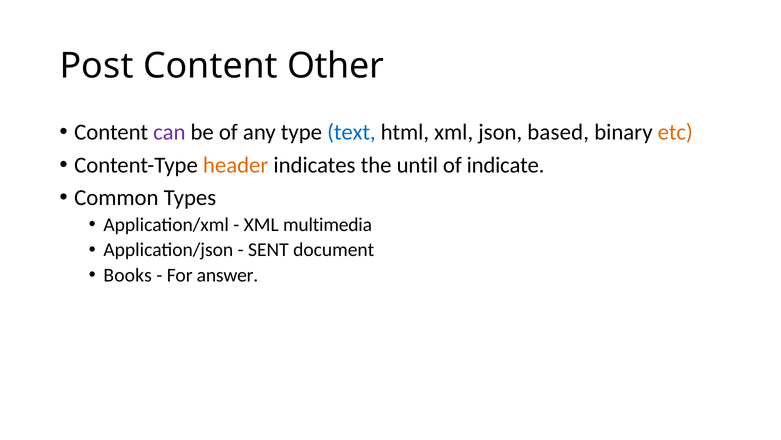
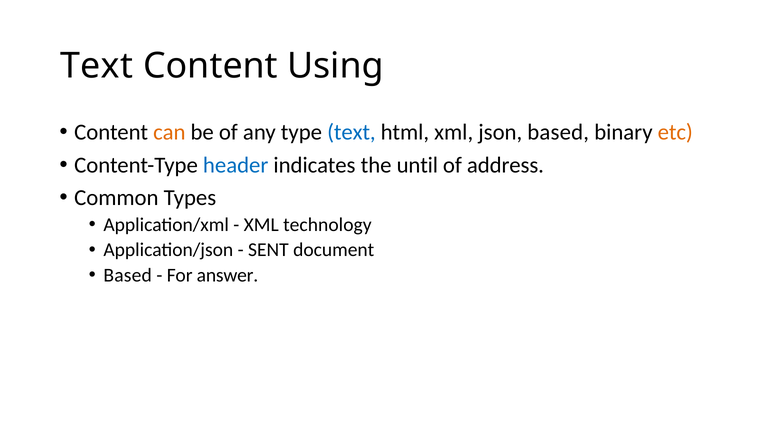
Post at (97, 66): Post -> Text
Other: Other -> Using
can colour: purple -> orange
header colour: orange -> blue
indicate: indicate -> address
multimedia: multimedia -> technology
Books at (128, 275): Books -> Based
